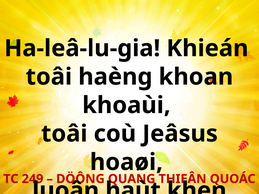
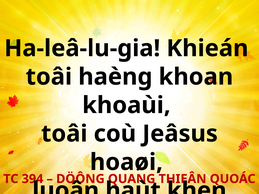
249: 249 -> 394
